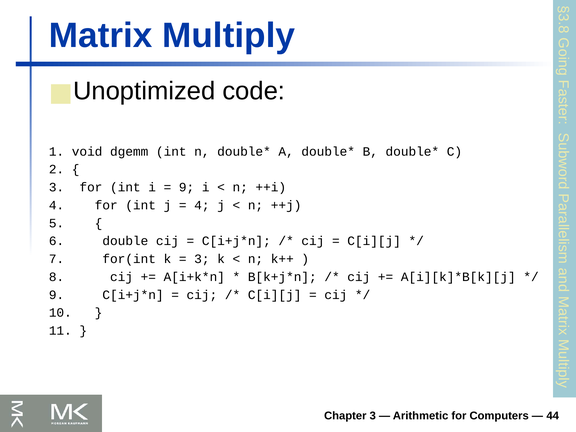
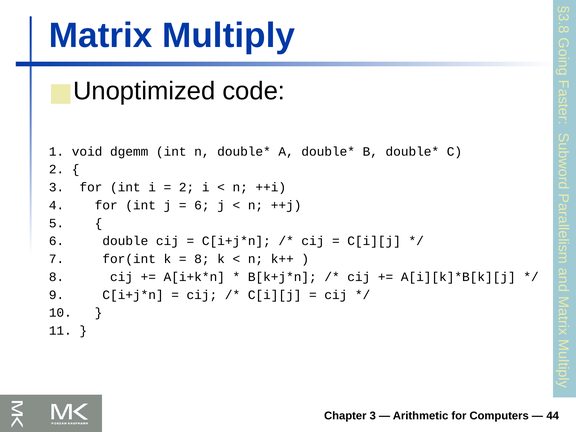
9 at (187, 187): 9 -> 2
4 at (202, 205): 4 -> 6
3 at (202, 259): 3 -> 8
